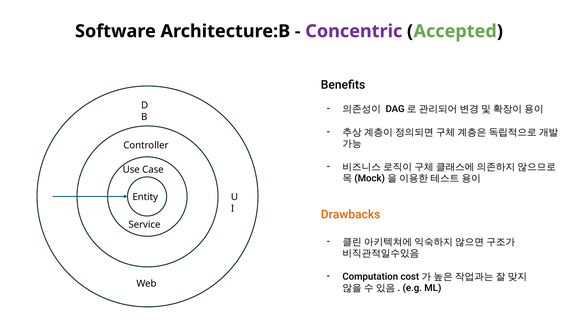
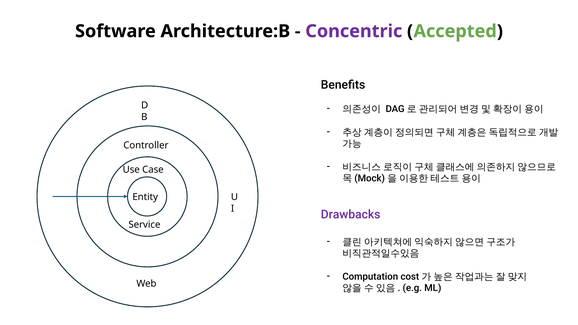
Drawbacks colour: orange -> purple
